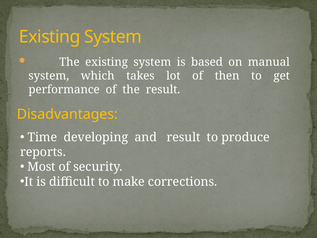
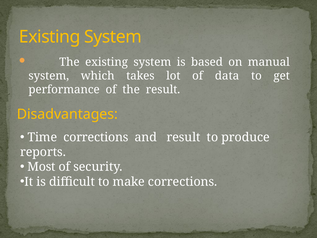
then: then -> data
Time developing: developing -> corrections
